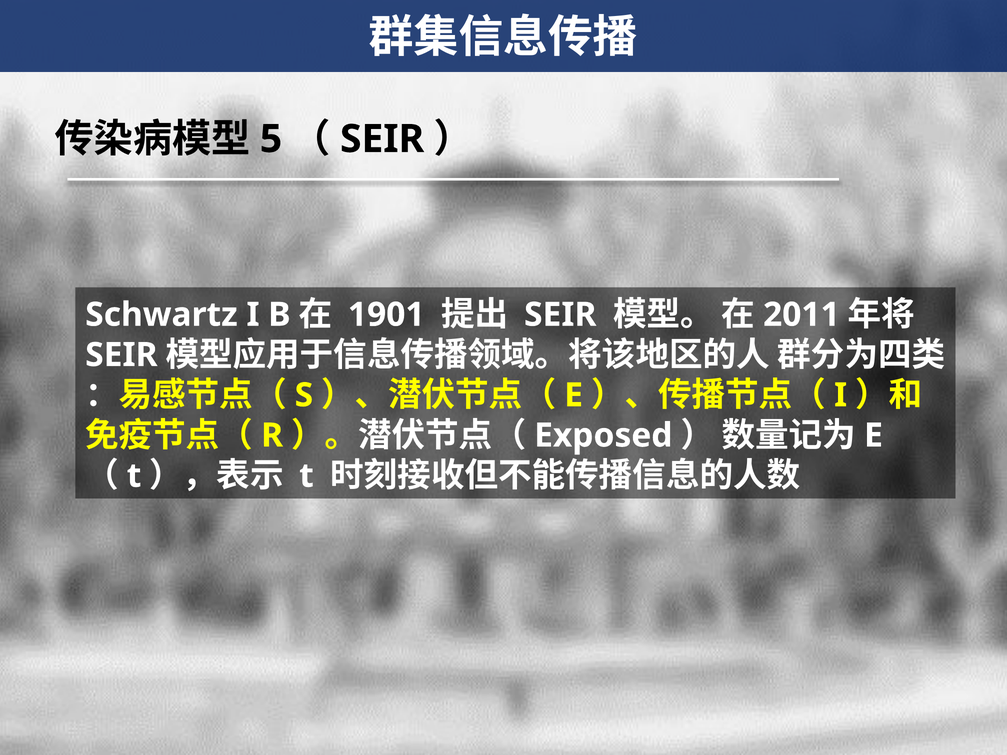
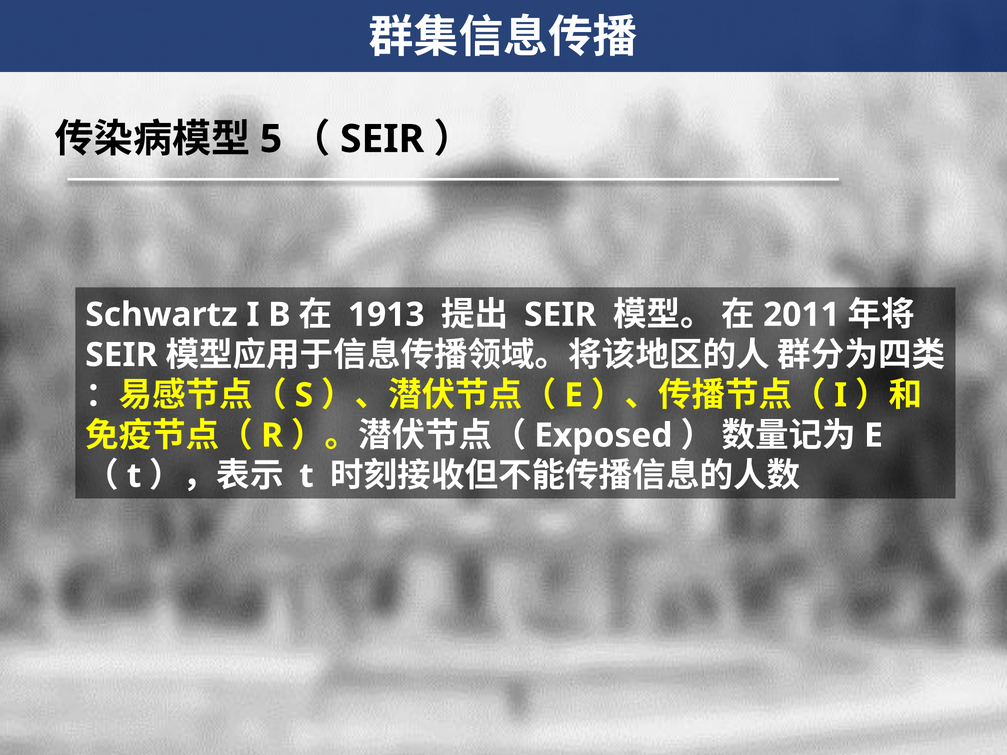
1901: 1901 -> 1913
